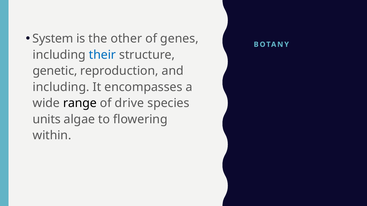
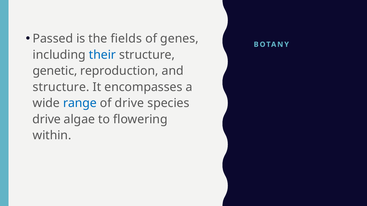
System: System -> Passed
other: other -> fields
including at (61, 87): including -> structure
range colour: black -> blue
units at (47, 119): units -> drive
